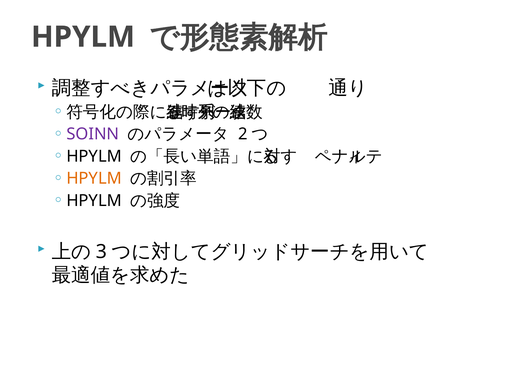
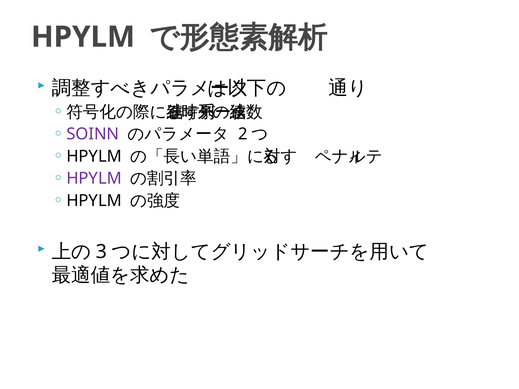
HPYLM at (94, 179) colour: orange -> purple
